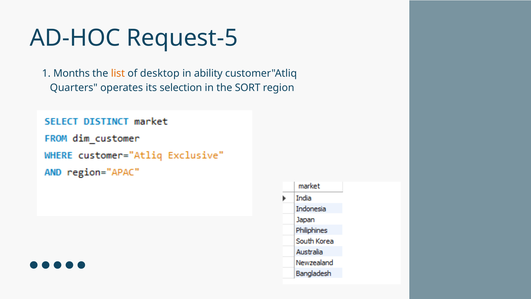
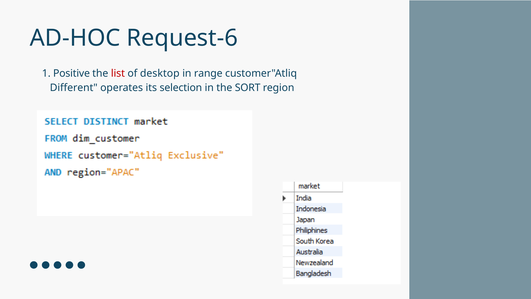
Request-5: Request-5 -> Request-6
Months: Months -> Positive
list colour: orange -> red
ability: ability -> range
Quarters: Quarters -> Different
